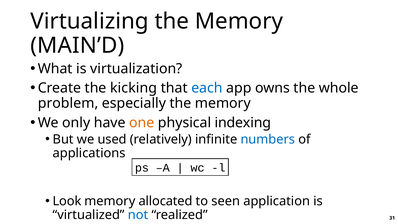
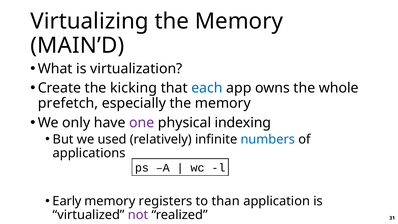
problem: problem -> prefetch
one colour: orange -> purple
Look: Look -> Early
allocated: allocated -> registers
seen: seen -> than
not colour: blue -> purple
